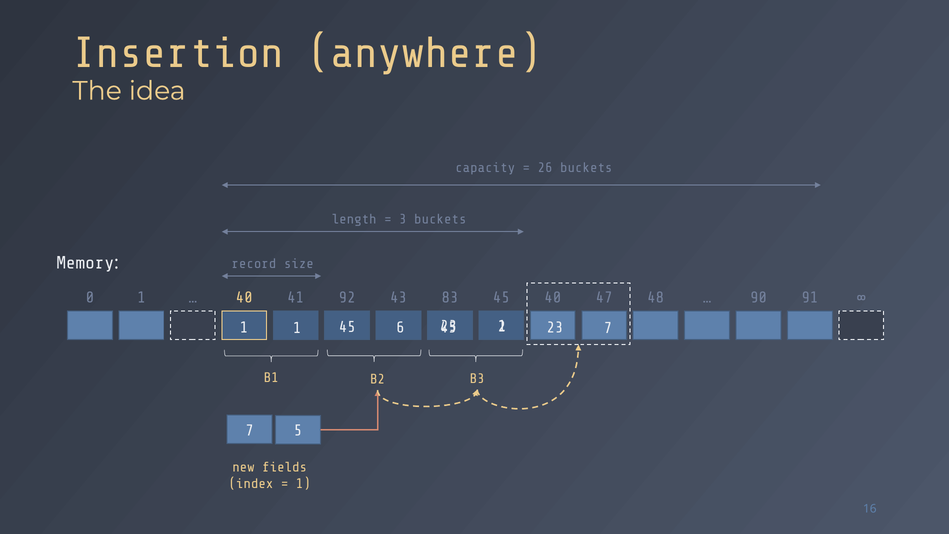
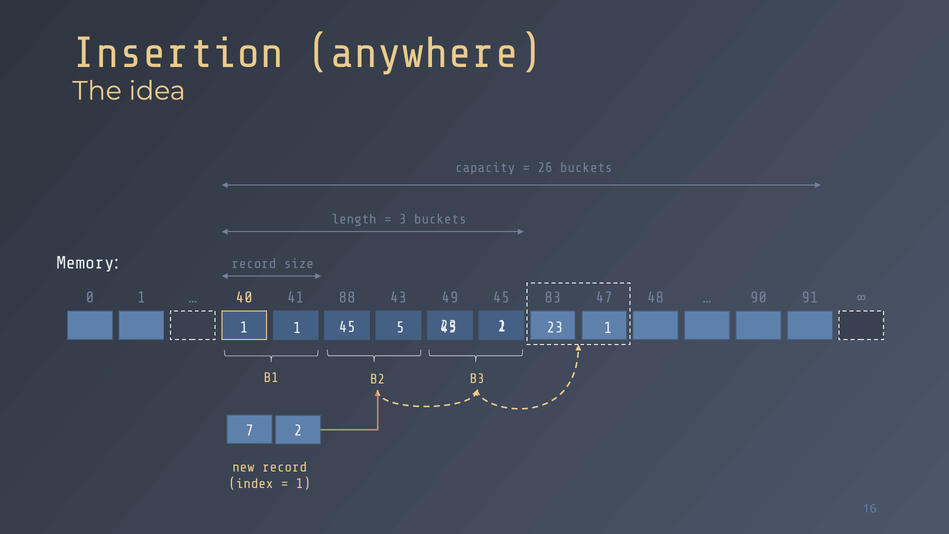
92: 92 -> 88
83: 83 -> 49
43 40: 40 -> 83
6: 6 -> 5
23 7: 7 -> 1
7 5: 5 -> 2
new fields: fields -> record
